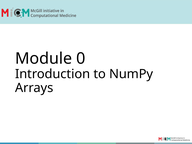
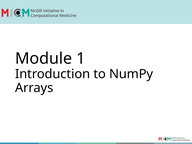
0: 0 -> 1
